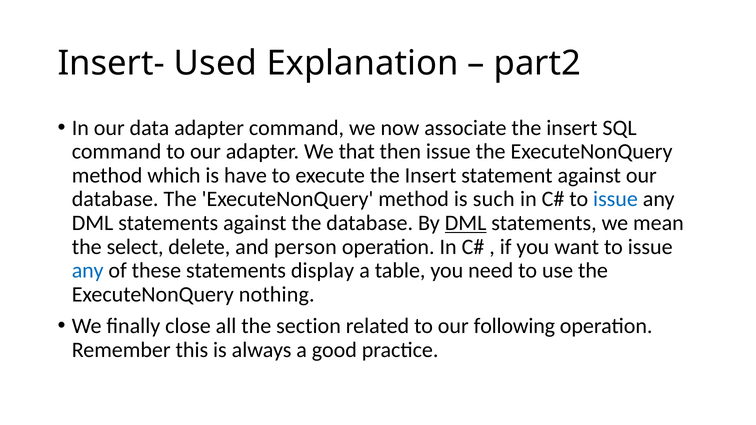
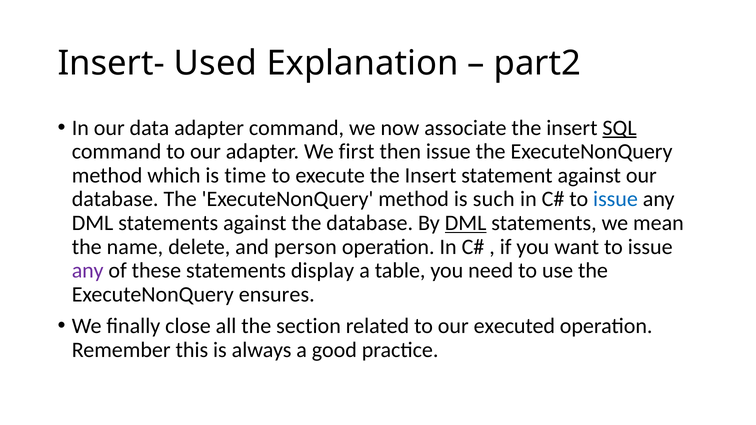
SQL underline: none -> present
that: that -> first
have: have -> time
select: select -> name
any at (88, 271) colour: blue -> purple
nothing: nothing -> ensures
following: following -> executed
